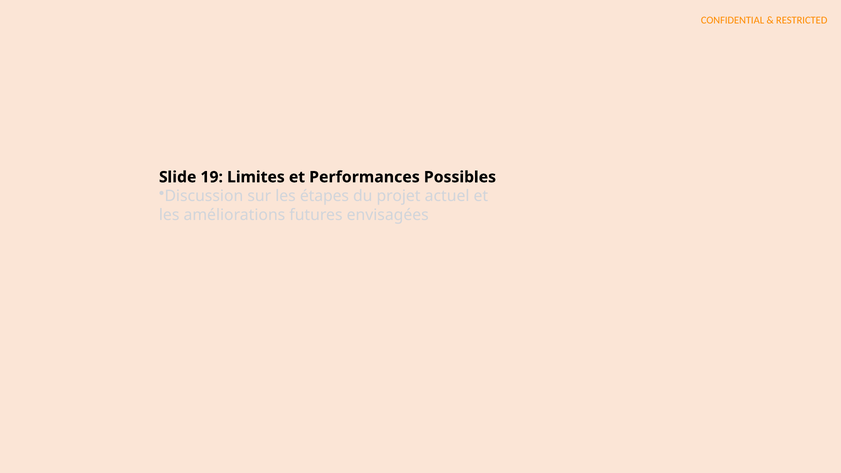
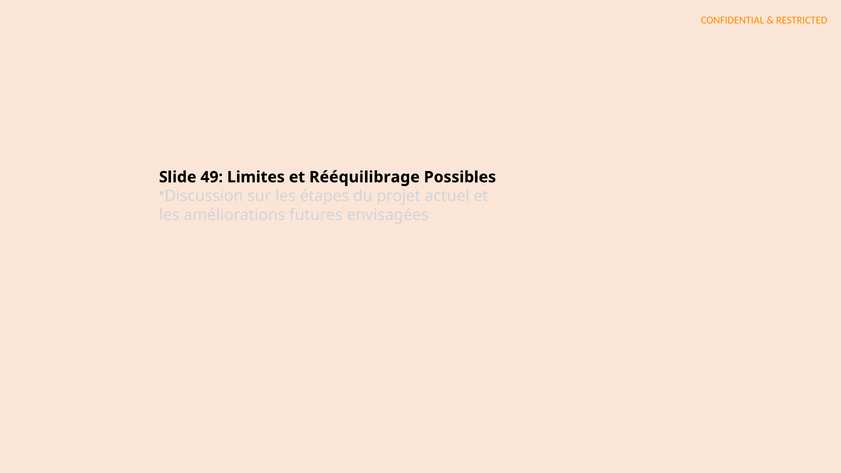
19: 19 -> 49
Performances: Performances -> Rééquilibrage
